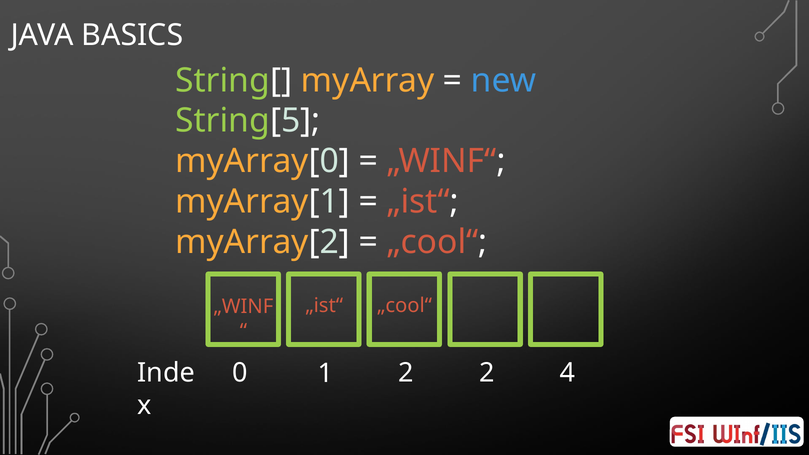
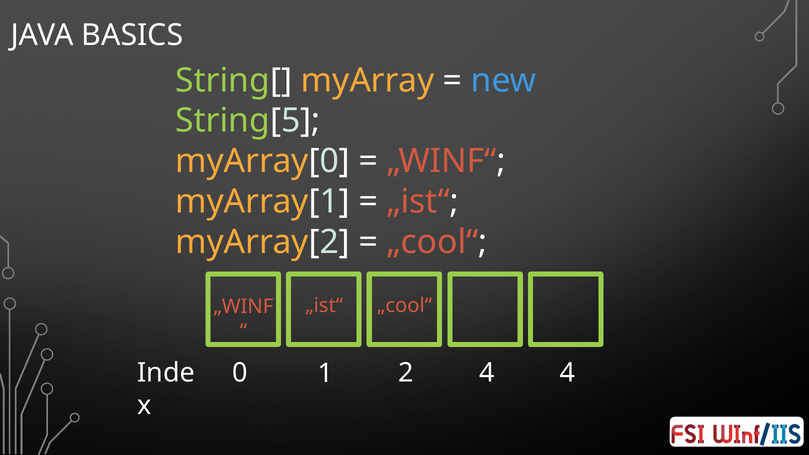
2 2: 2 -> 4
